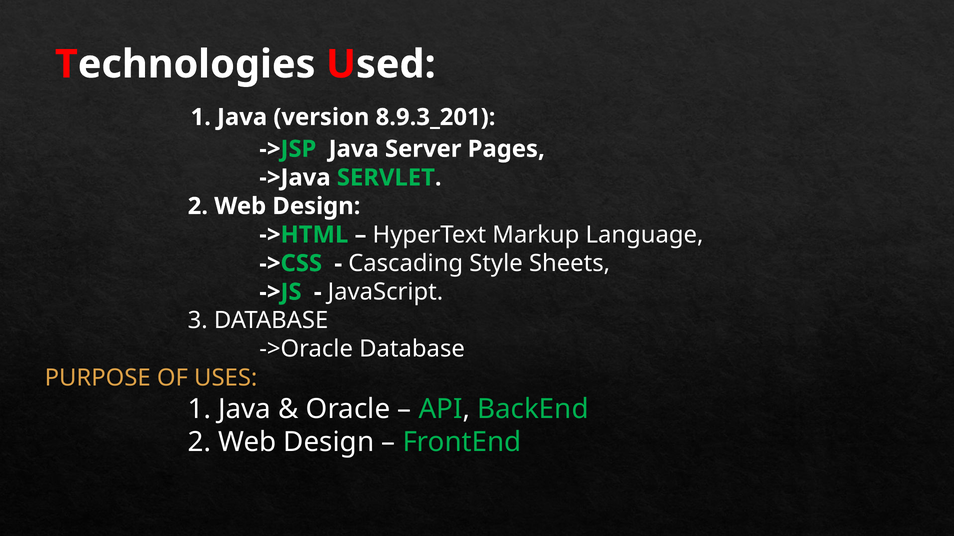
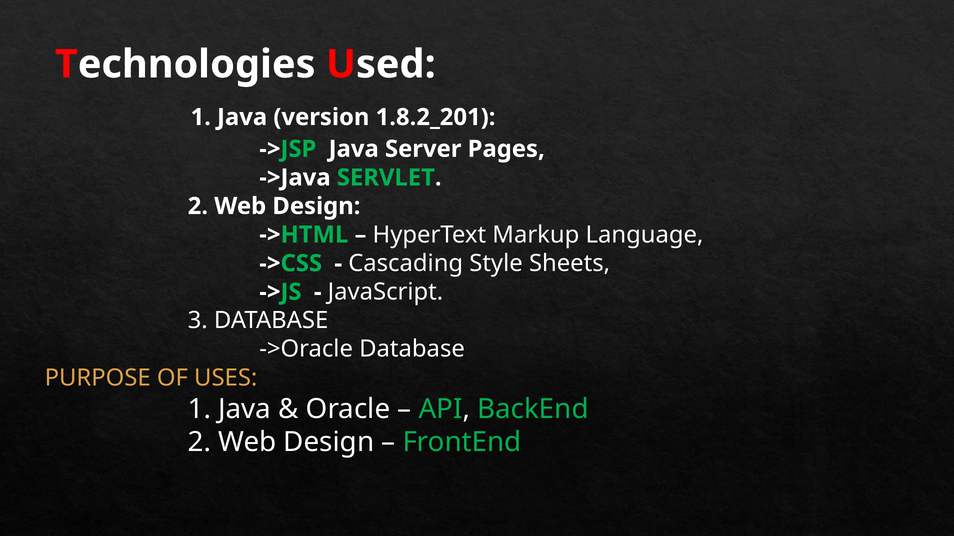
8.9.3_201: 8.9.3_201 -> 1.8.2_201
